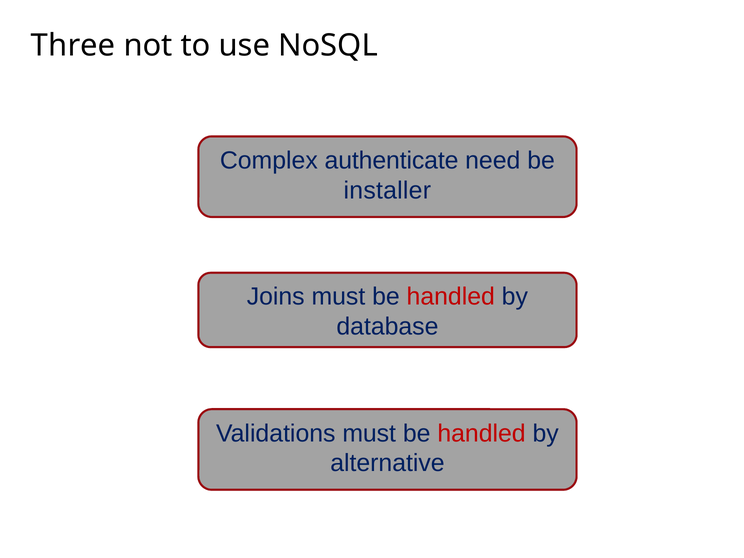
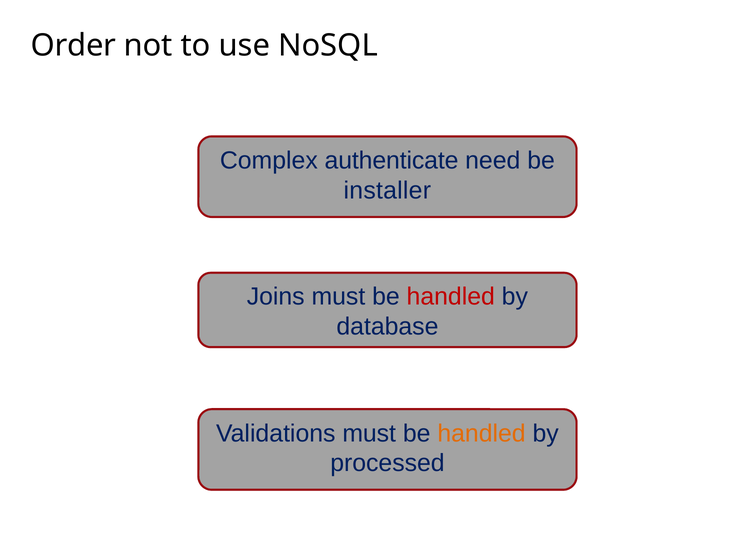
Three: Three -> Order
handled at (482, 433) colour: red -> orange
alternative: alternative -> processed
